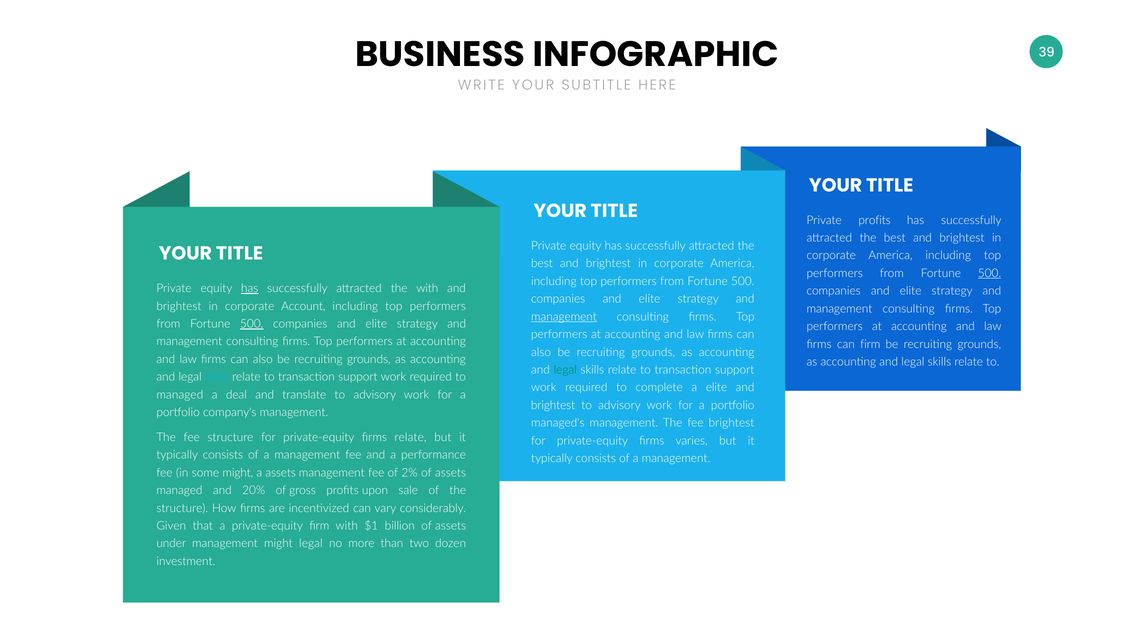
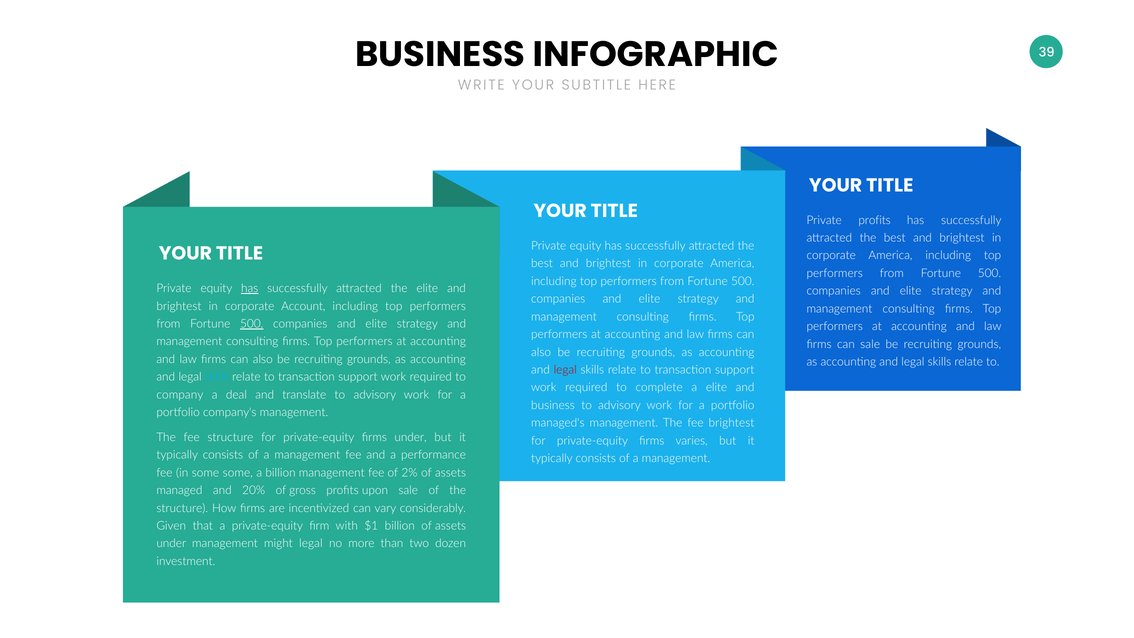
500 at (990, 273) underline: present -> none
the with: with -> elite
management at (564, 317) underline: present -> none
can firm: firm -> sale
legal at (565, 370) colour: green -> red
managed at (180, 395): managed -> company
brightest at (553, 405): brightest -> business
firms relate: relate -> under
some might: might -> some
a assets: assets -> billion
